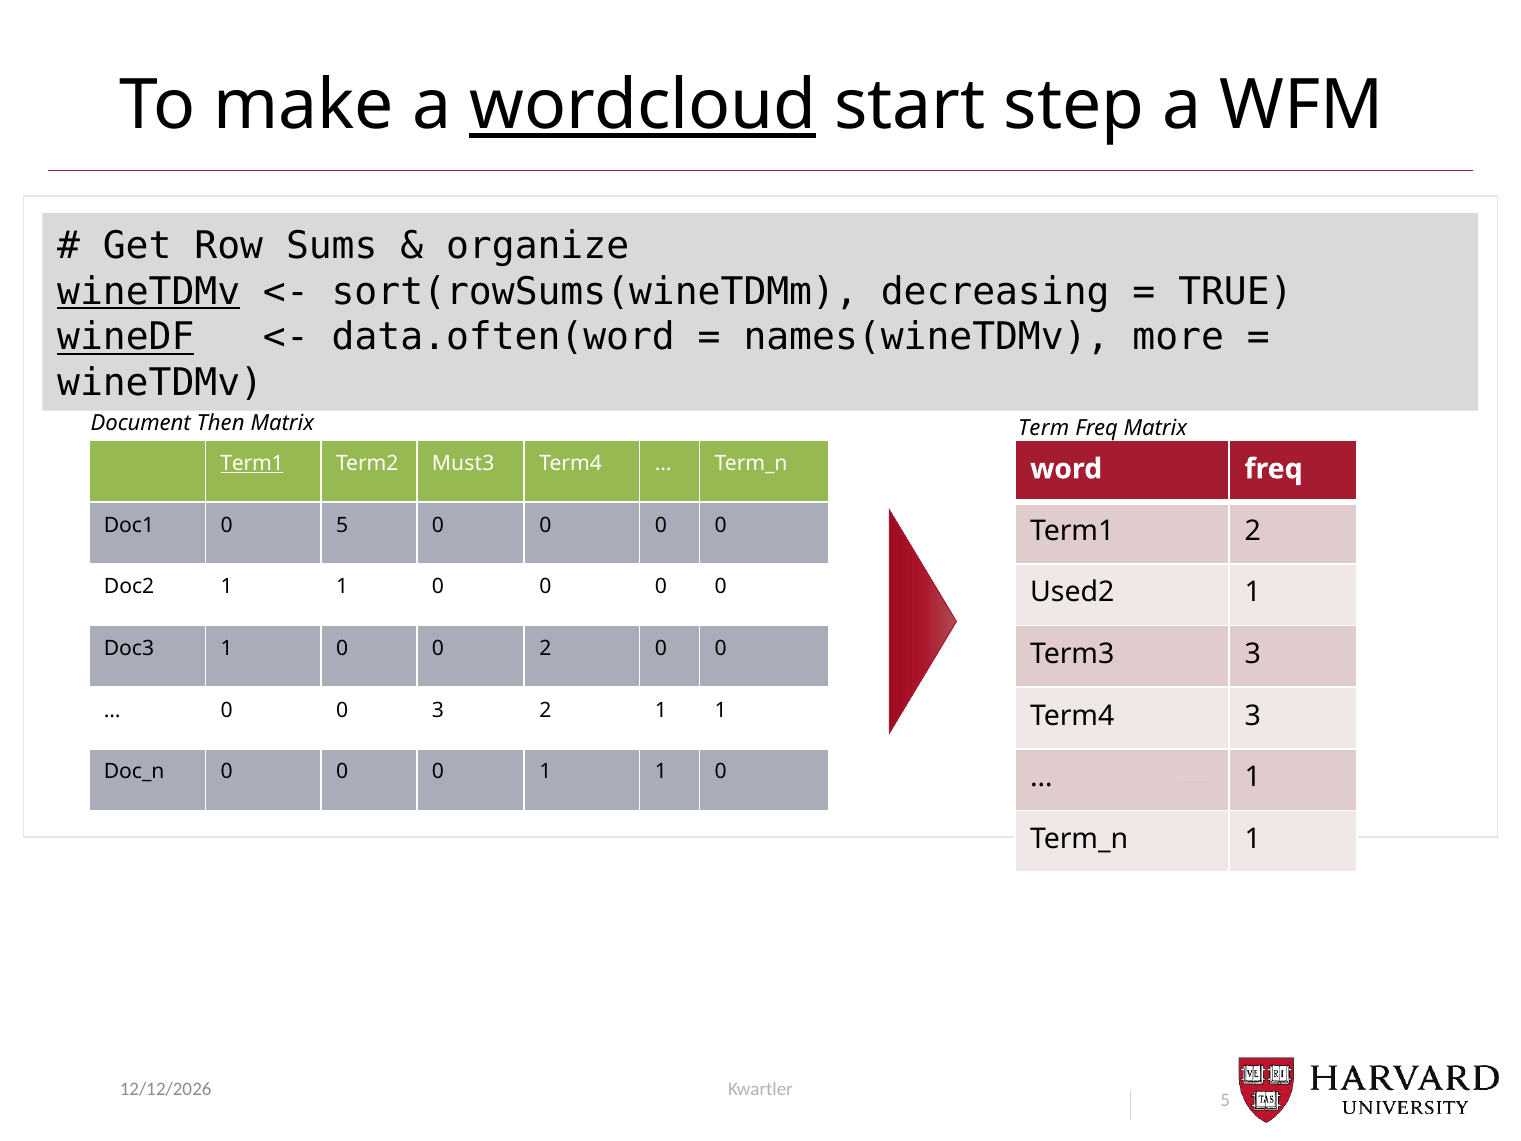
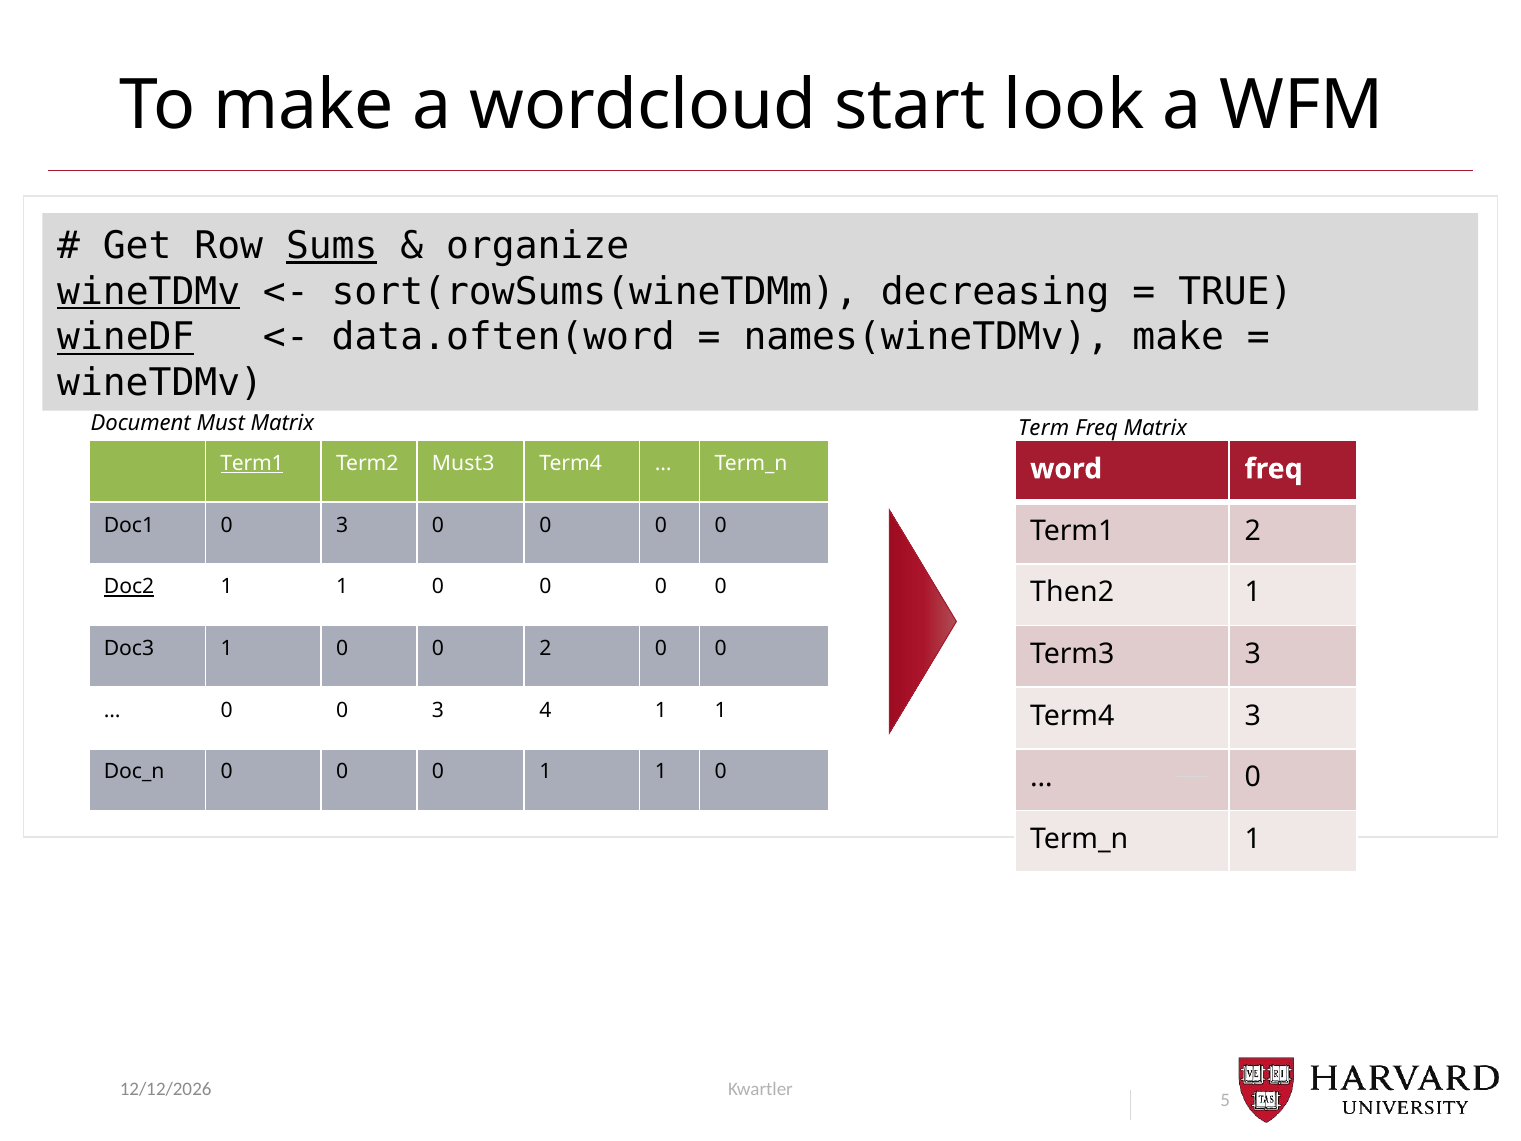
wordcloud underline: present -> none
step: step -> look
Sums underline: none -> present
names(wineTDMv more: more -> make
Then: Then -> Must
Doc1 0 5: 5 -> 3
Doc2 underline: none -> present
Used2: Used2 -> Then2
3 2: 2 -> 4
1 at (1253, 777): 1 -> 0
